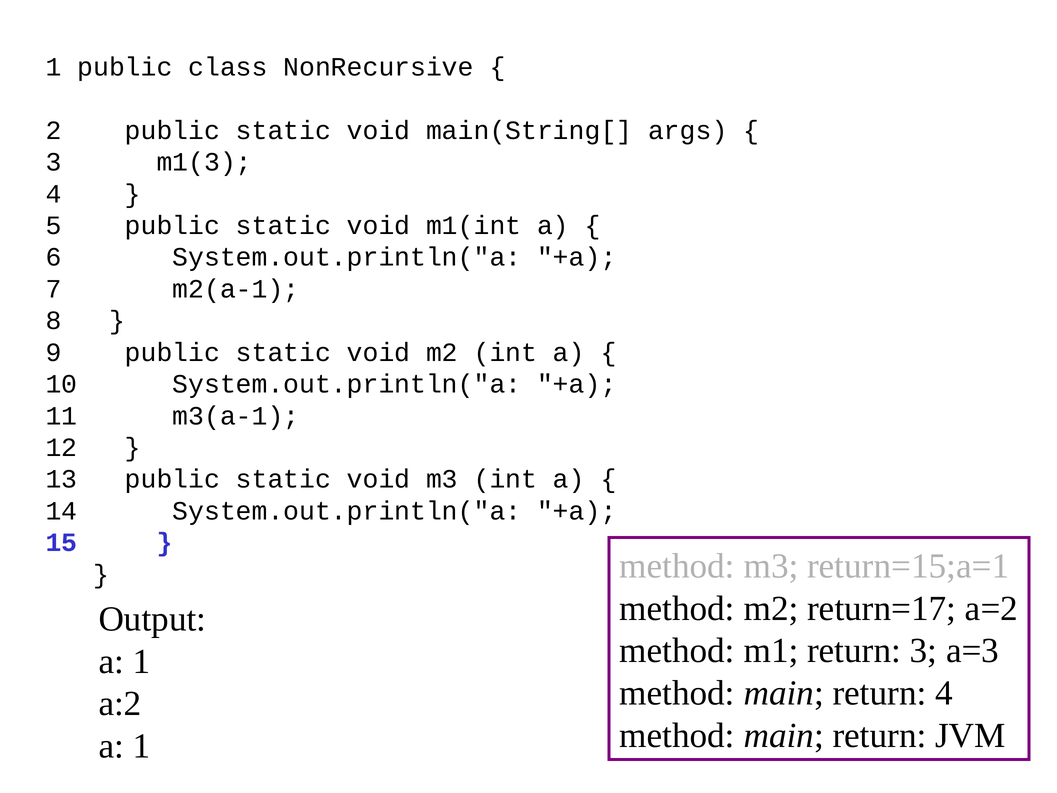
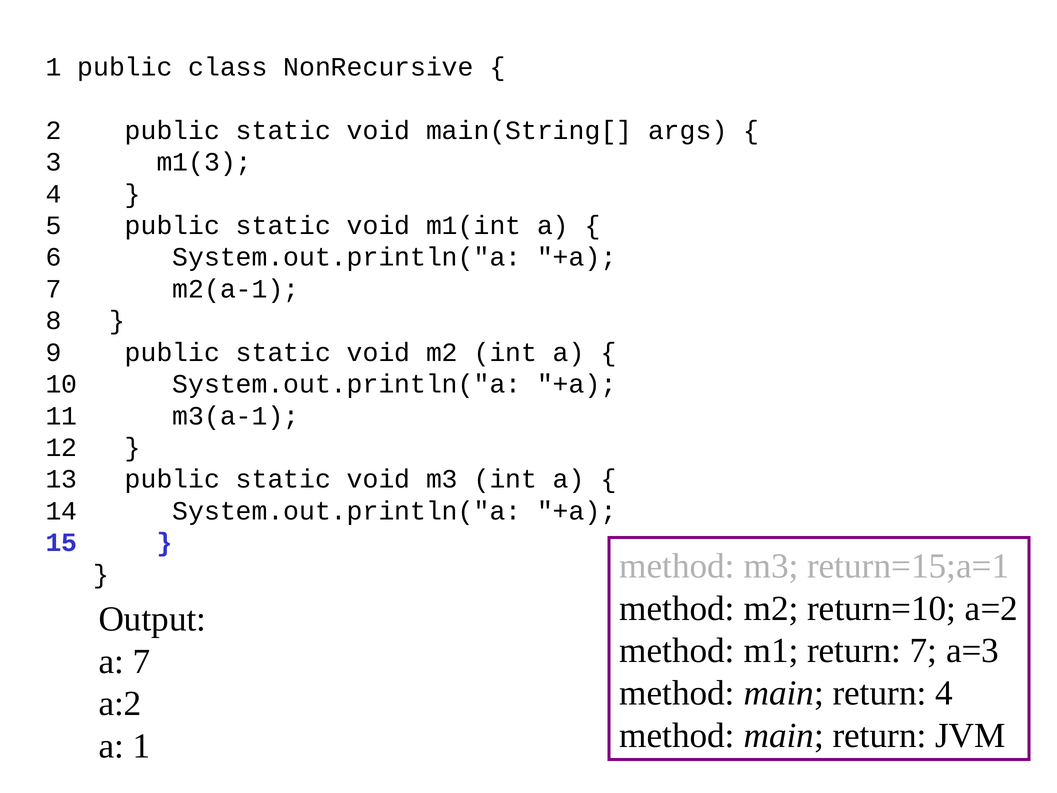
return=17: return=17 -> return=10
return 3: 3 -> 7
1 at (142, 661): 1 -> 7
